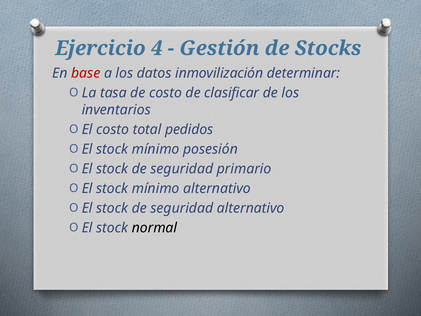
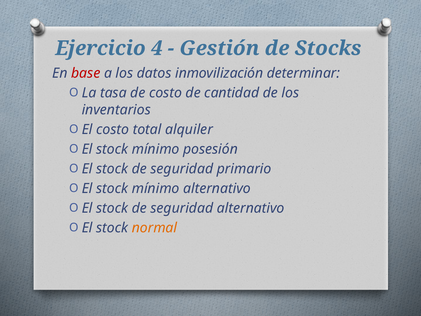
clasificar: clasificar -> cantidad
pedidos: pedidos -> alquiler
normal colour: black -> orange
